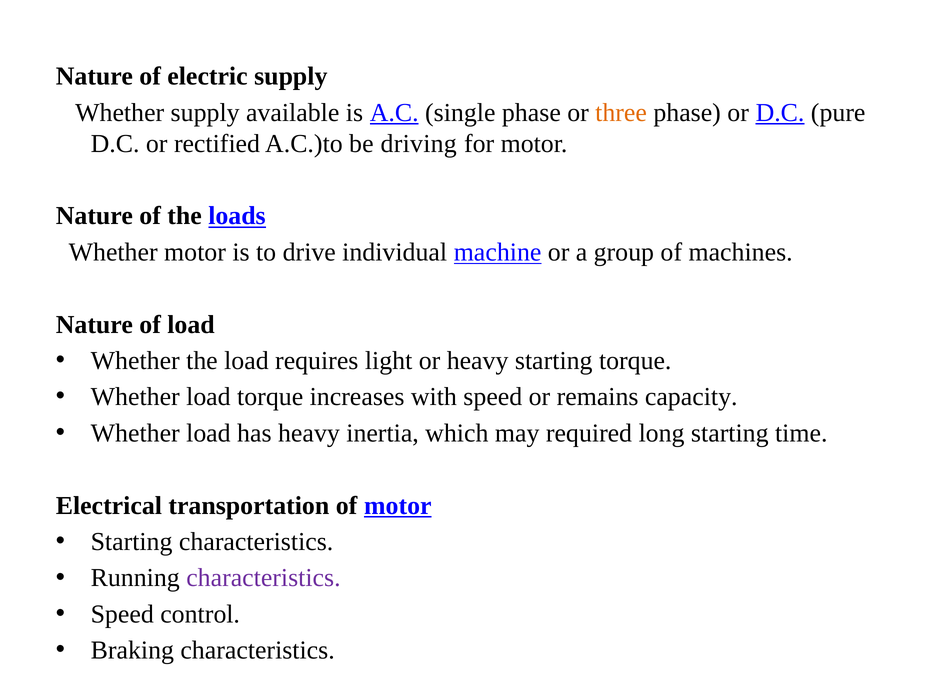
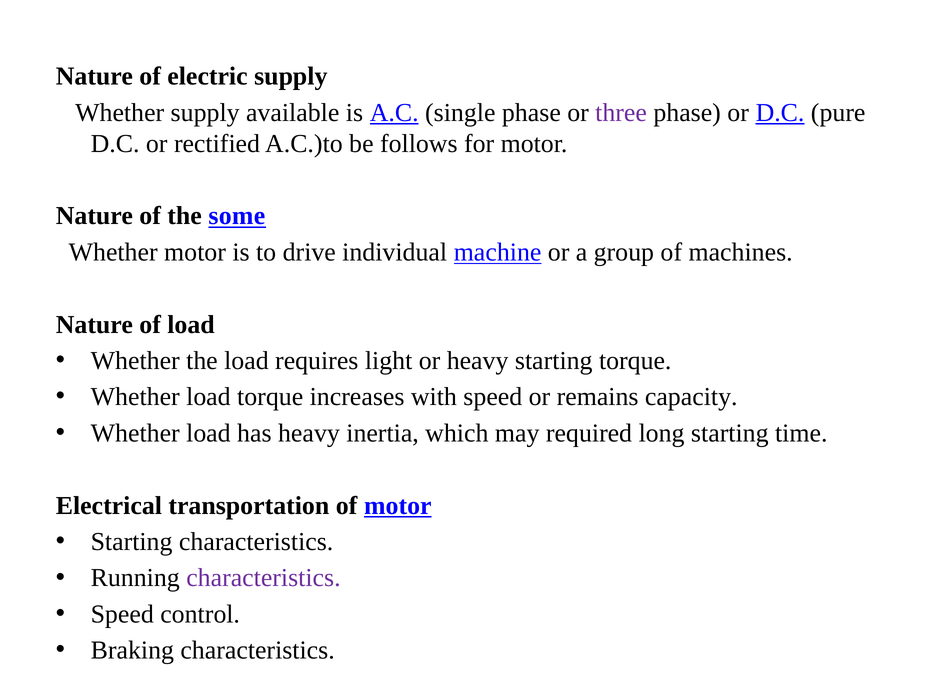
three colour: orange -> purple
driving: driving -> follows
loads: loads -> some
